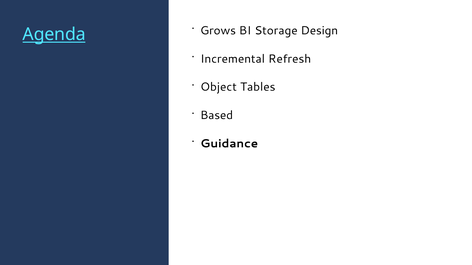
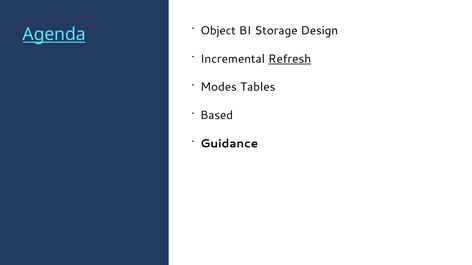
Grows: Grows -> Object
Refresh underline: none -> present
Object: Object -> Modes
